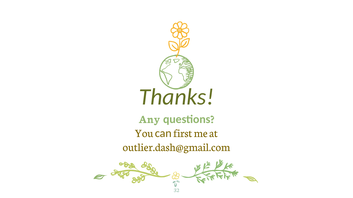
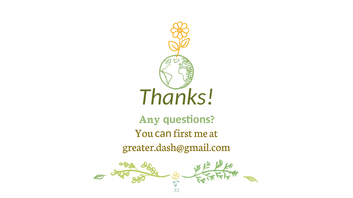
outlier.dash@gmail.com: outlier.dash@gmail.com -> greater.dash@gmail.com
